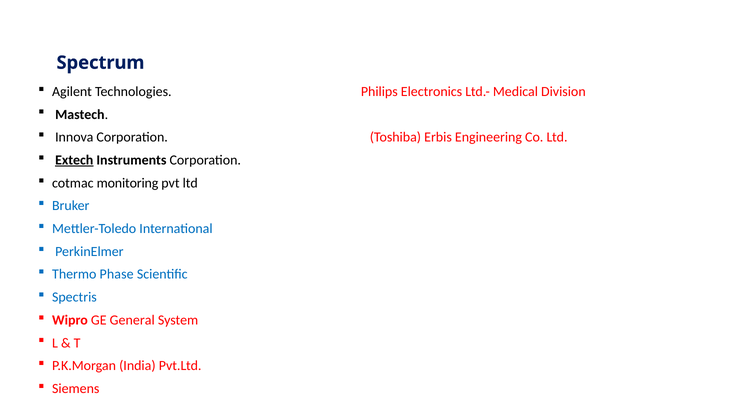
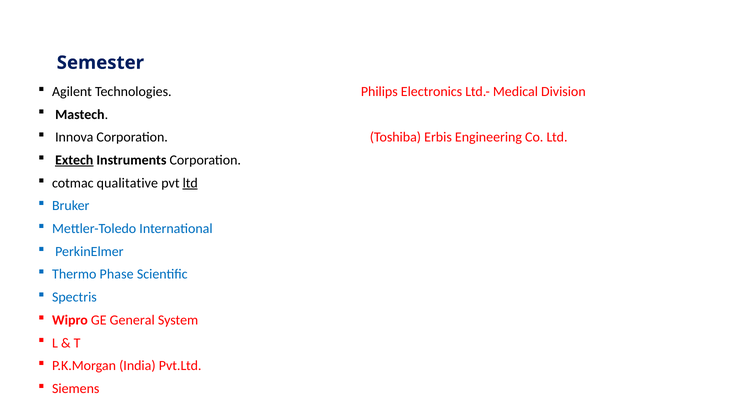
Spectrum: Spectrum -> Semester
monitoring: monitoring -> qualitative
ltd at (190, 183) underline: none -> present
